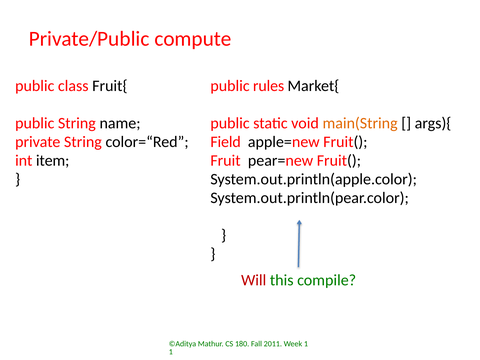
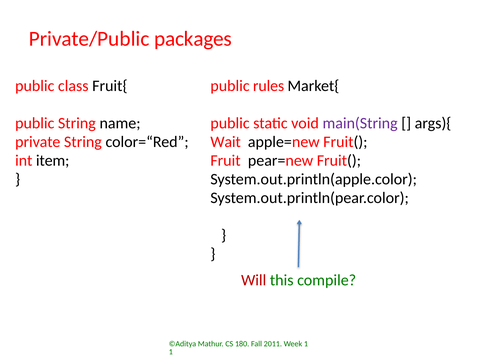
compute: compute -> packages
main(String colour: orange -> purple
Field: Field -> Wait
